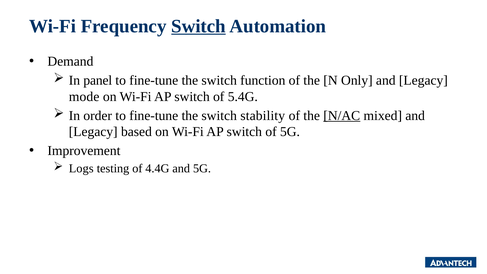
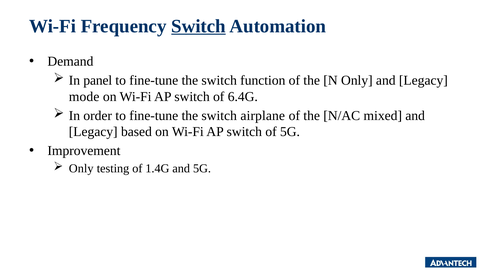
5.4G: 5.4G -> 6.4G
stability: stability -> airplane
N/AC underline: present -> none
Logs at (81, 168): Logs -> Only
4.4G: 4.4G -> 1.4G
